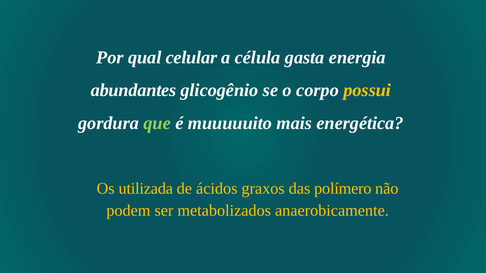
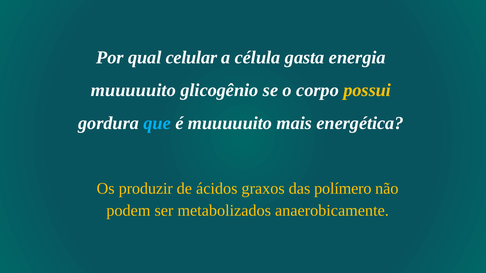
abundantes at (133, 90): abundantes -> muuuuuito
que colour: light green -> light blue
utilizada: utilizada -> produzir
